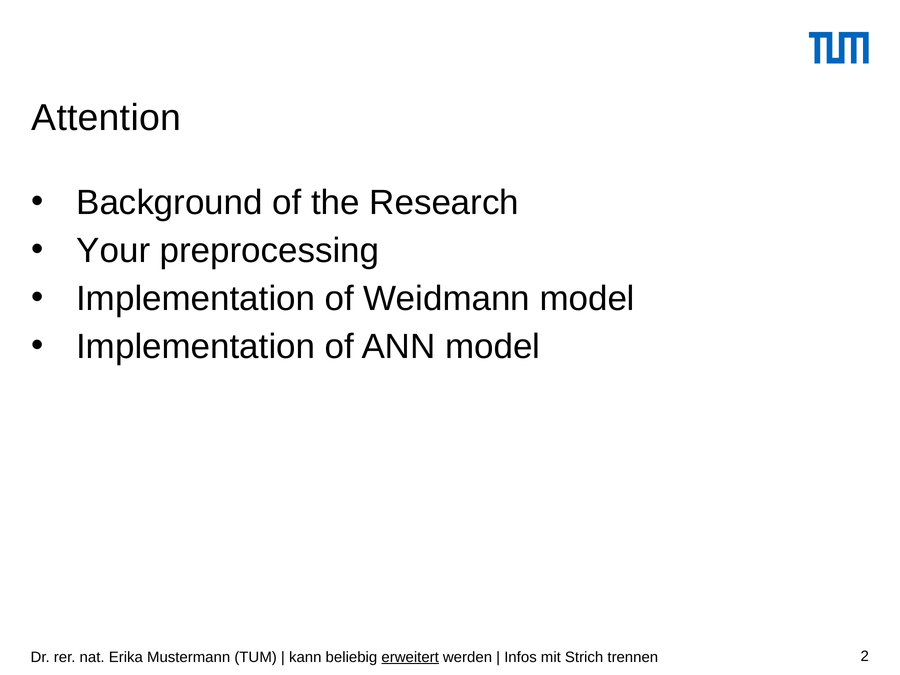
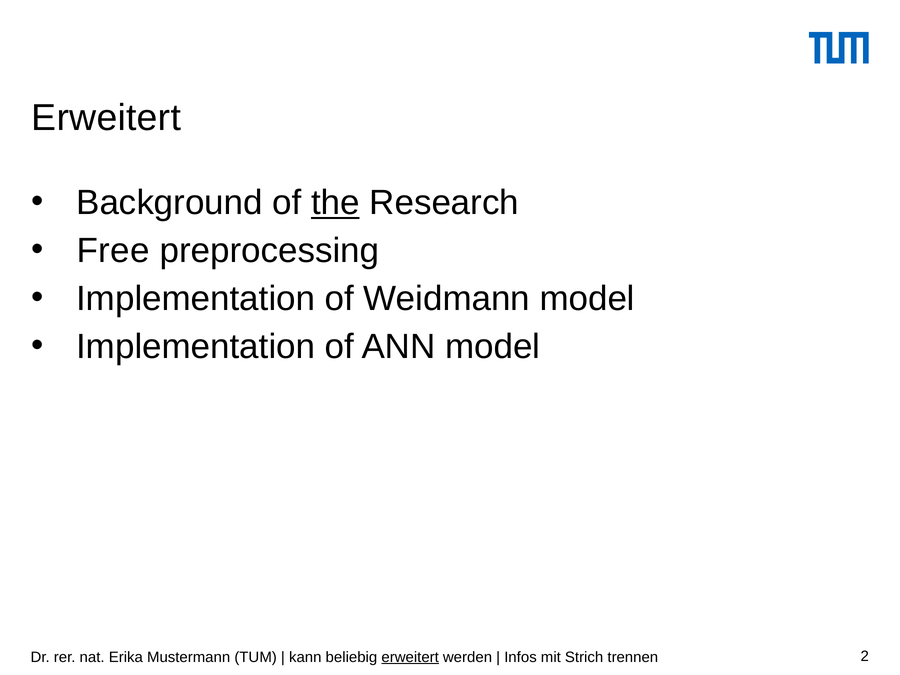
Attention at (106, 118): Attention -> Erweitert
the underline: none -> present
Your: Your -> Free
